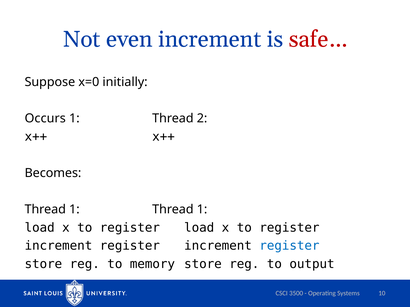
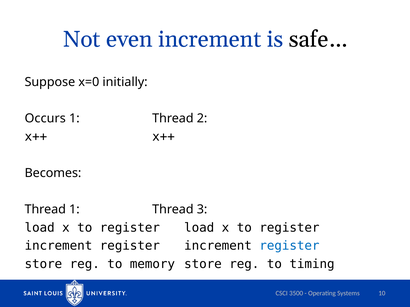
safe… colour: red -> black
1 Thread 1: 1 -> 3
output: output -> timing
